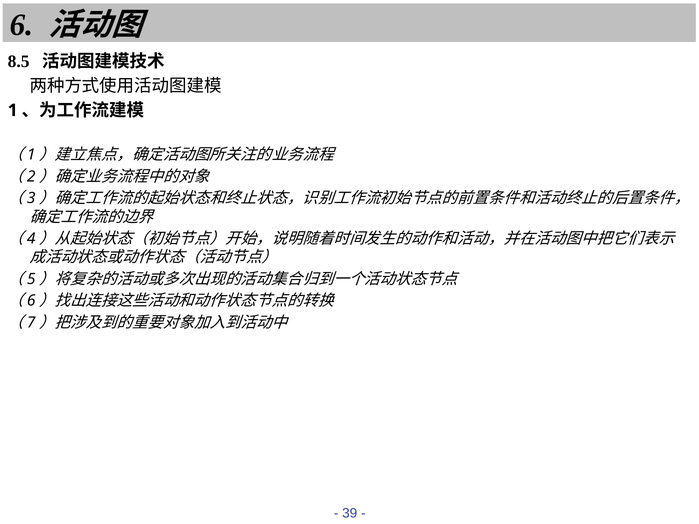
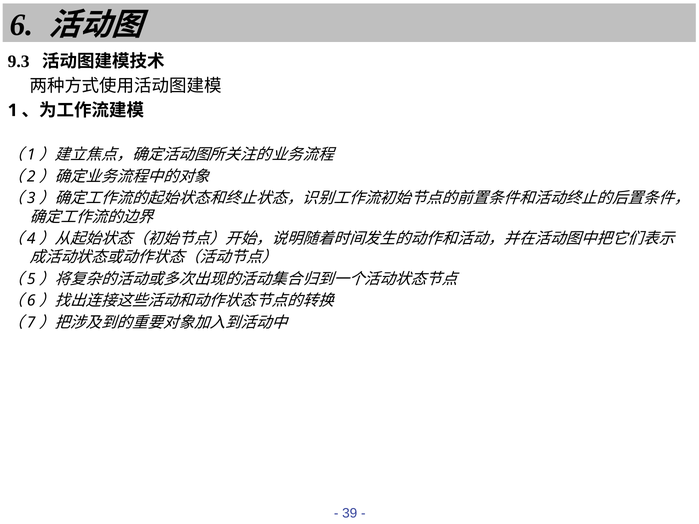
8.5: 8.5 -> 9.3
